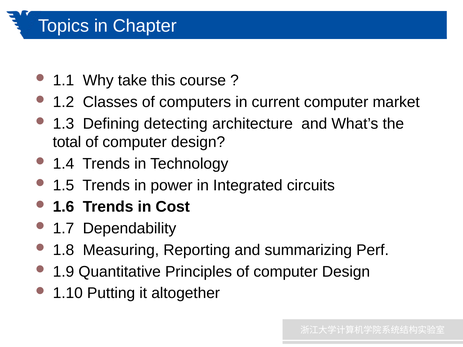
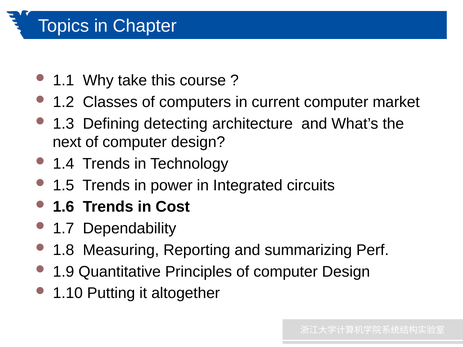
total: total -> next
